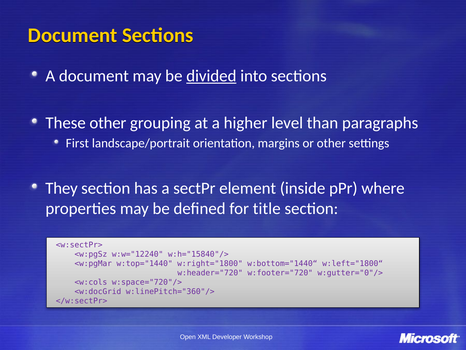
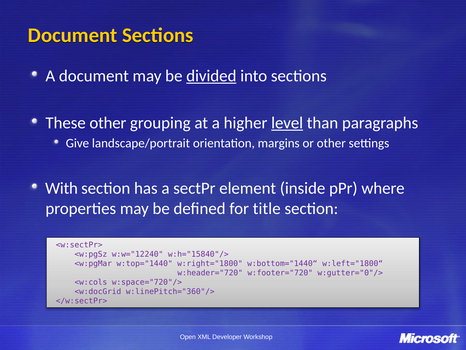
level underline: none -> present
First: First -> Give
They: They -> With
